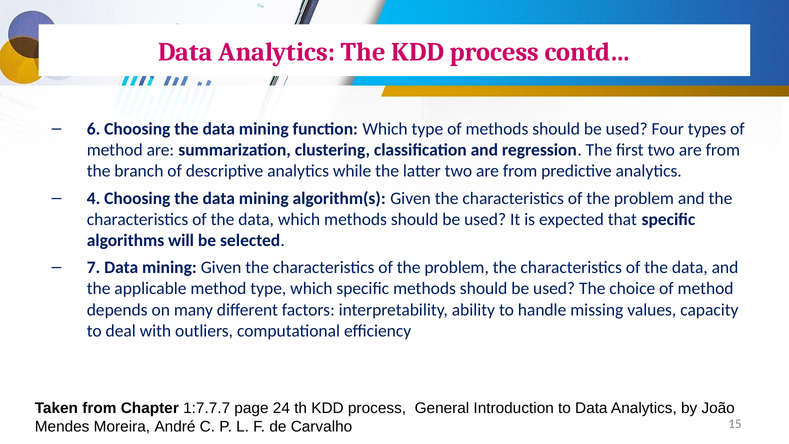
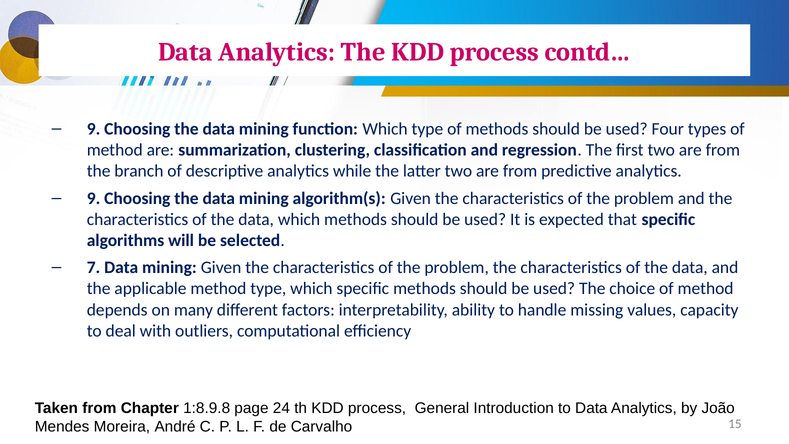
6 at (94, 129): 6 -> 9
4 at (94, 198): 4 -> 9
1:7.7.7: 1:7.7.7 -> 1:8.9.8
